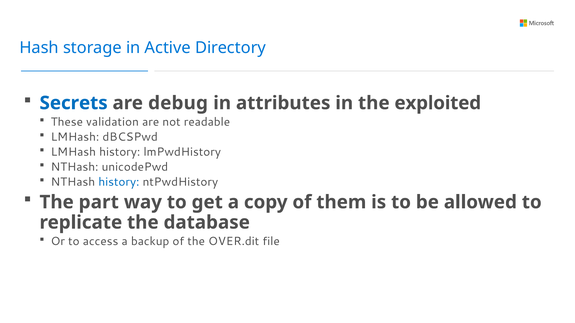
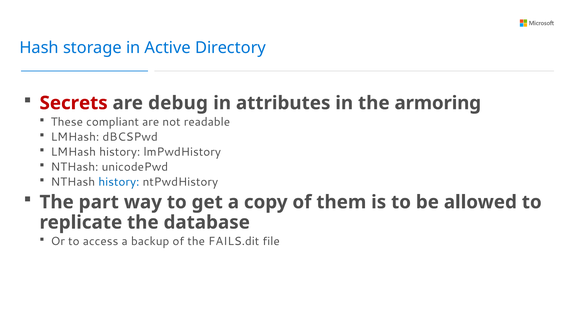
Secrets colour: blue -> red
exploited: exploited -> armoring
validation: validation -> compliant
OVER.dit: OVER.dit -> FAILS.dit
